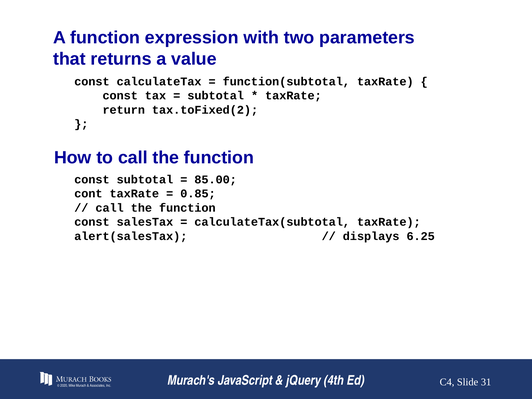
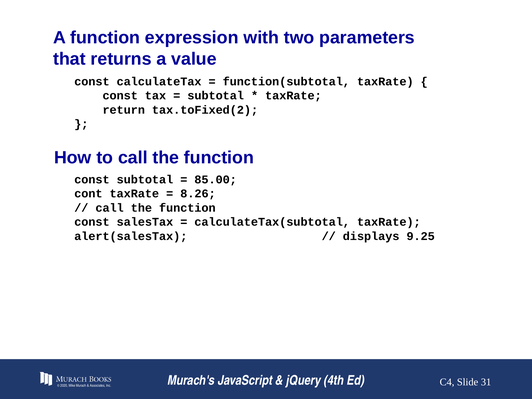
0.85: 0.85 -> 8.26
6.25: 6.25 -> 9.25
